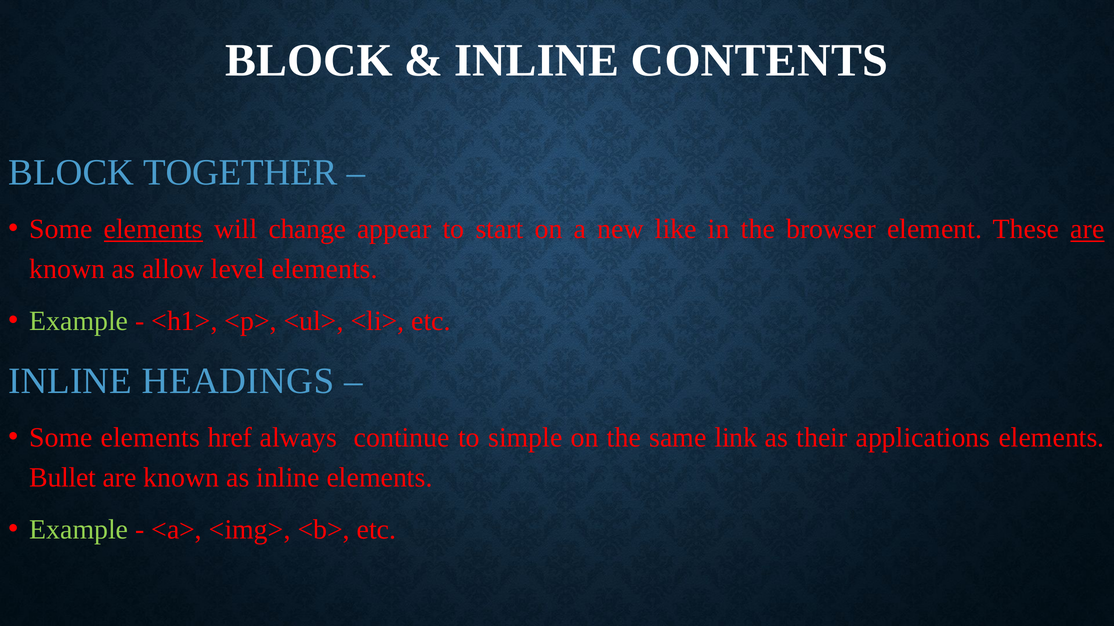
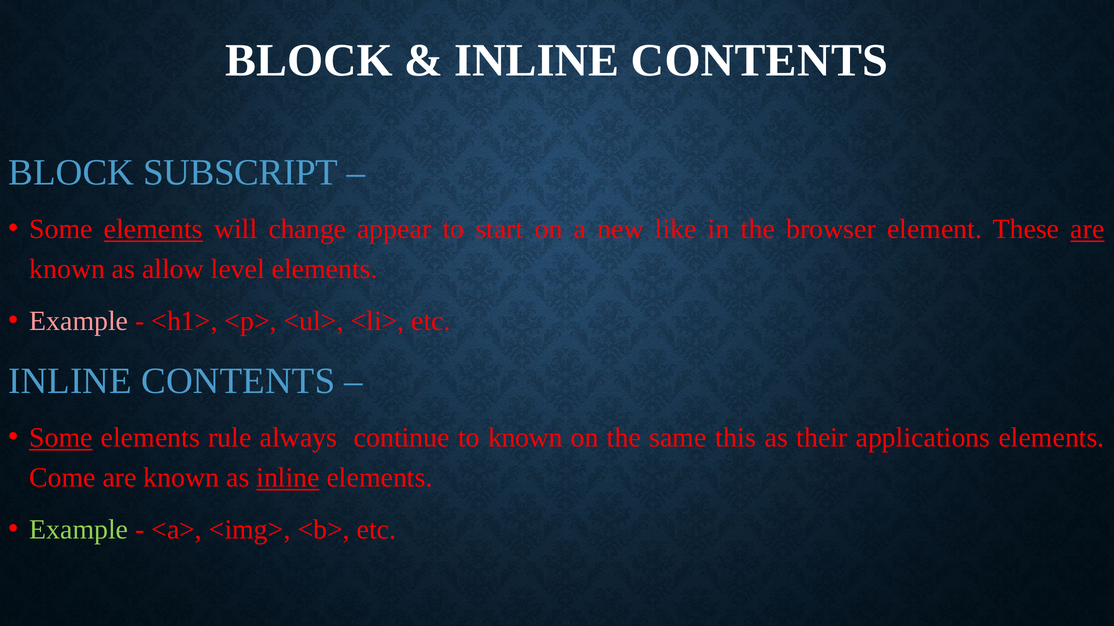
TOGETHER: TOGETHER -> SUBSCRIPT
Example at (79, 321) colour: light green -> pink
HEADINGS at (238, 381): HEADINGS -> CONTENTS
Some at (61, 438) underline: none -> present
href: href -> rule
to simple: simple -> known
link: link -> this
Bullet: Bullet -> Come
inline at (288, 478) underline: none -> present
